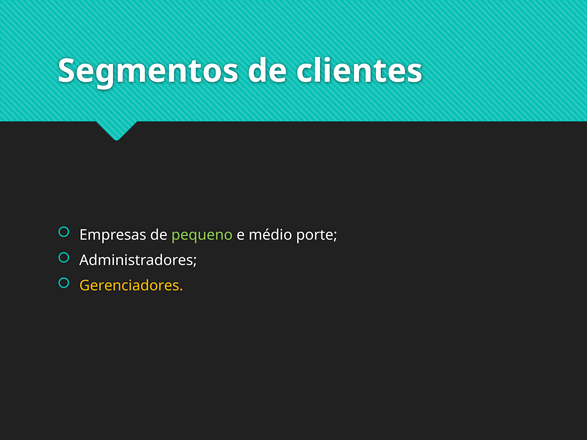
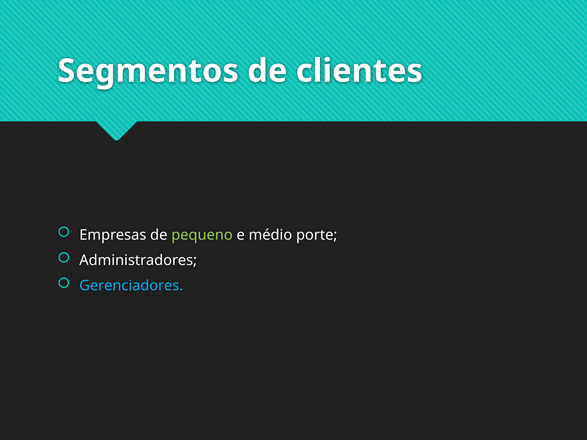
Gerenciadores colour: yellow -> light blue
